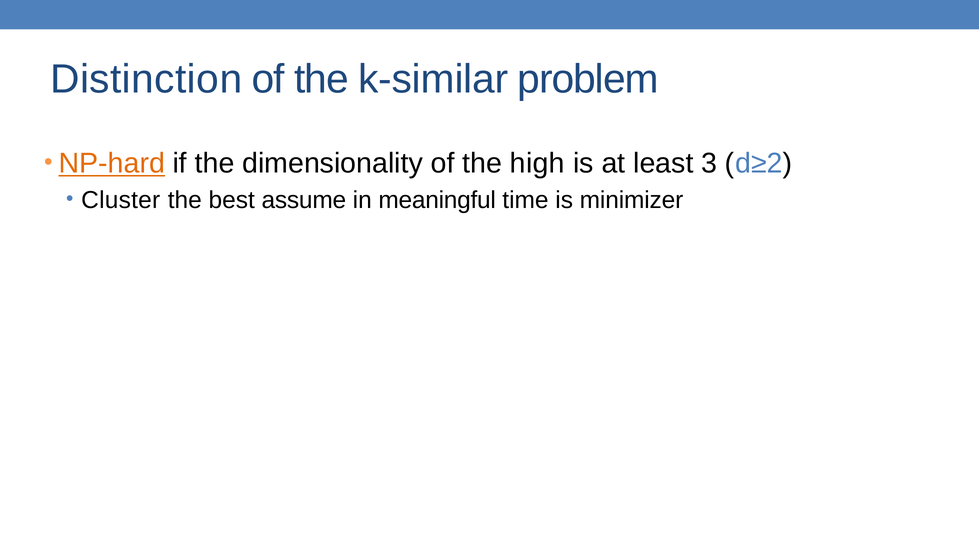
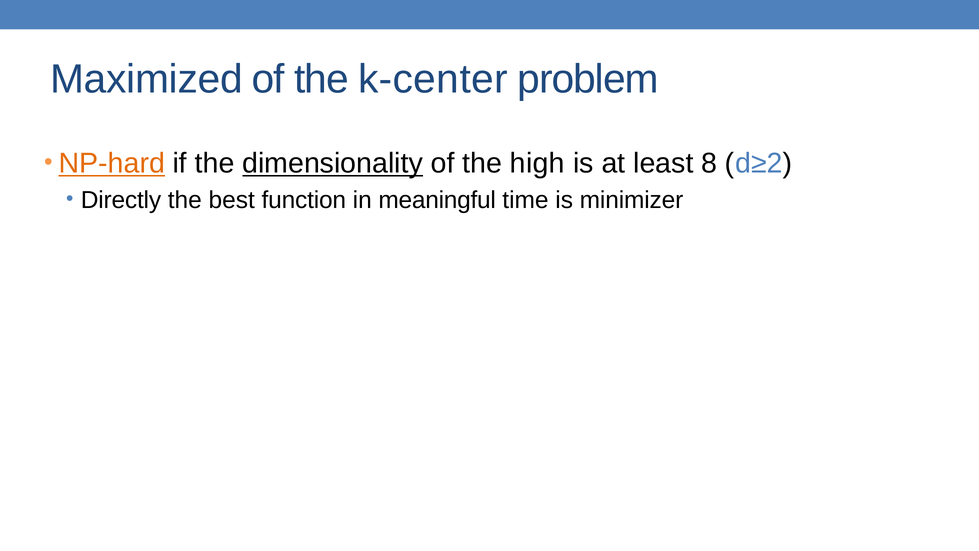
Distinction: Distinction -> Maximized
k-similar: k-similar -> k-center
dimensionality underline: none -> present
3: 3 -> 8
Cluster: Cluster -> Directly
assume: assume -> function
